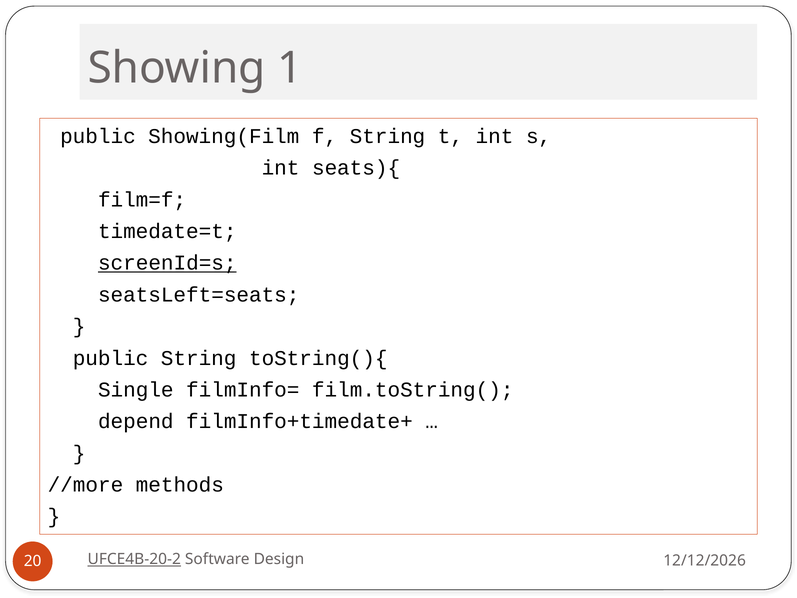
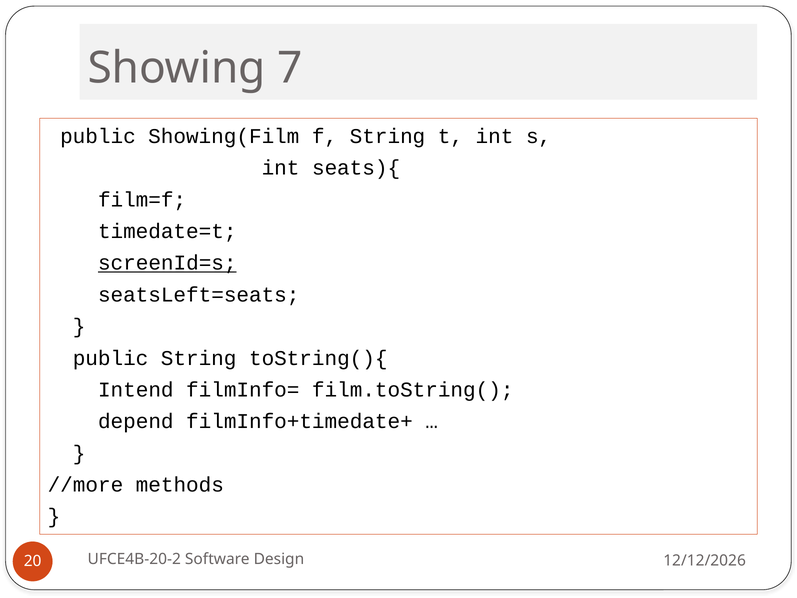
1: 1 -> 7
Single: Single -> Intend
UFCE4B-20-2 underline: present -> none
